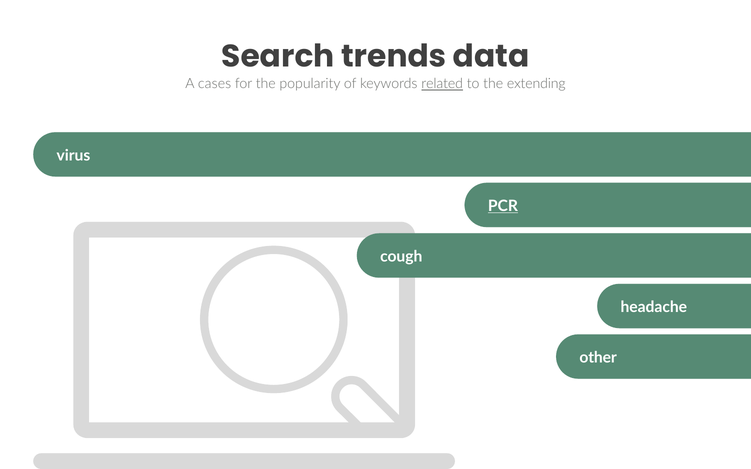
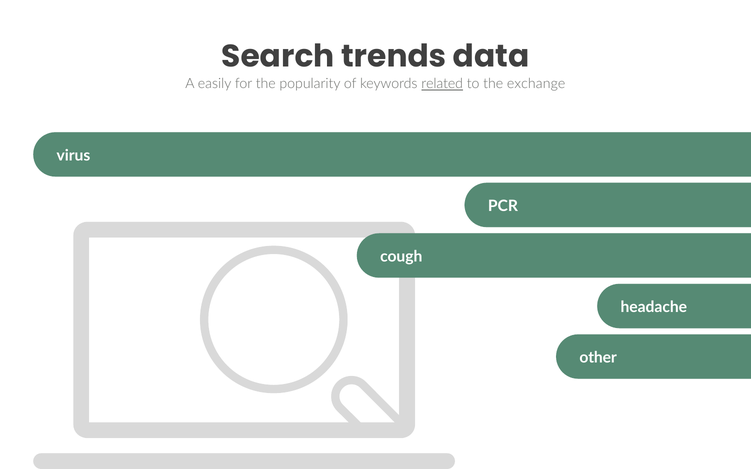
cases: cases -> easily
extending: extending -> exchange
PCR underline: present -> none
